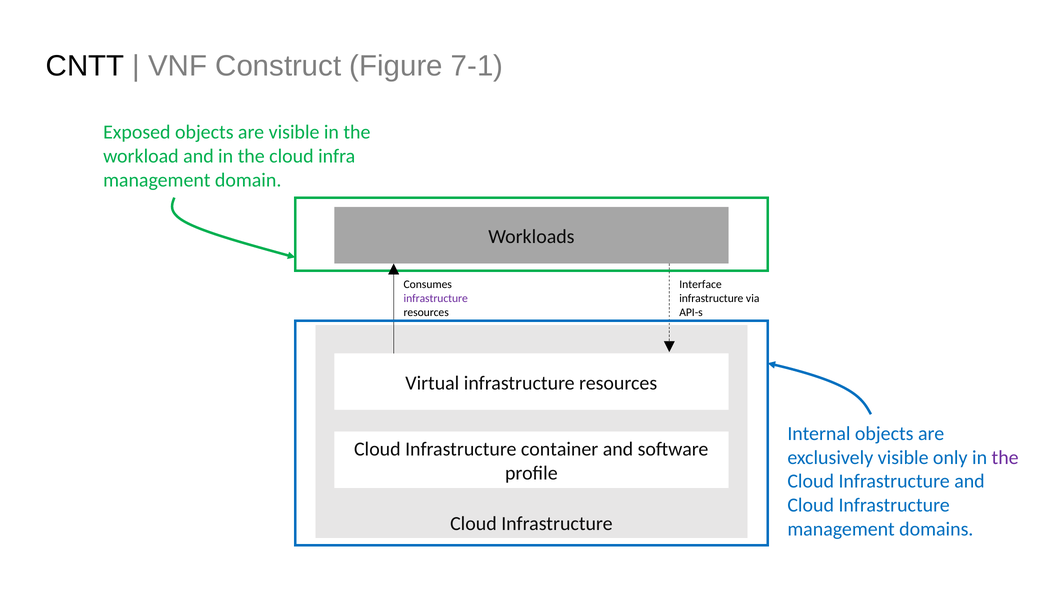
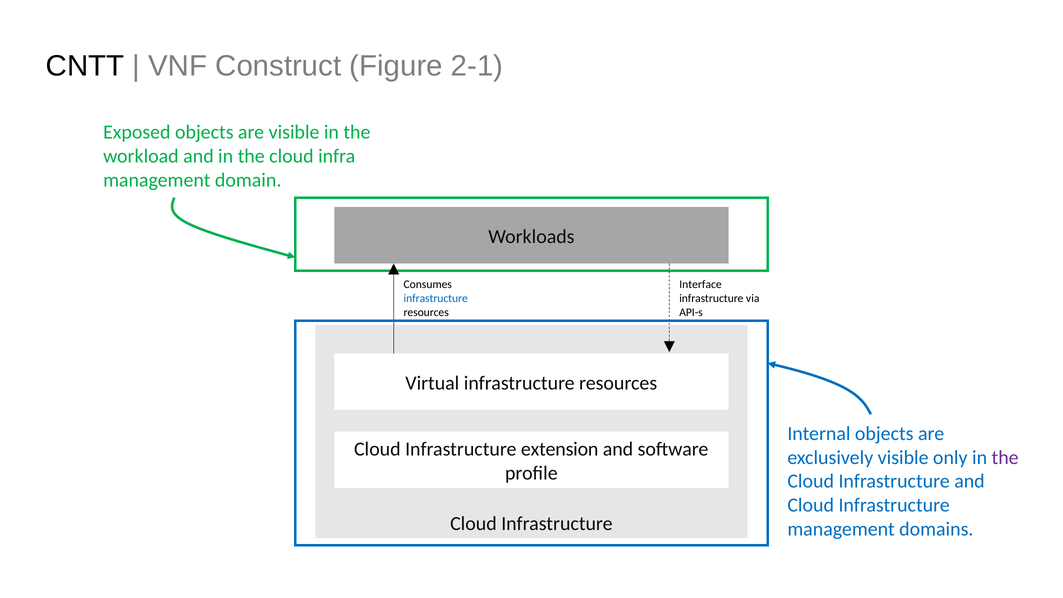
7-1: 7-1 -> 2-1
infrastructure at (436, 299) colour: purple -> blue
container: container -> extension
